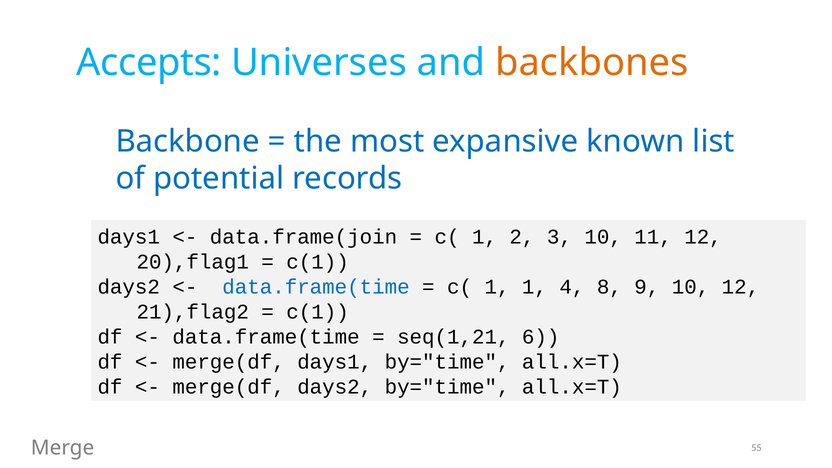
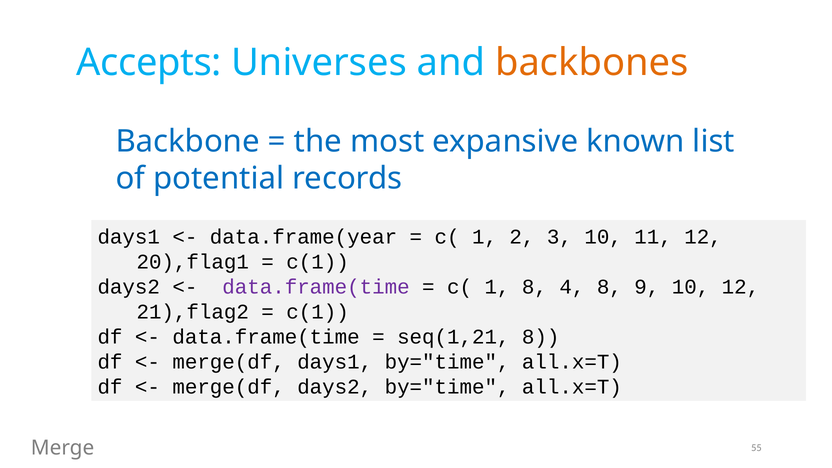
data.frame(join: data.frame(join -> data.frame(year
data.frame(time at (316, 287) colour: blue -> purple
1 1: 1 -> 8
seq(1,21 6: 6 -> 8
